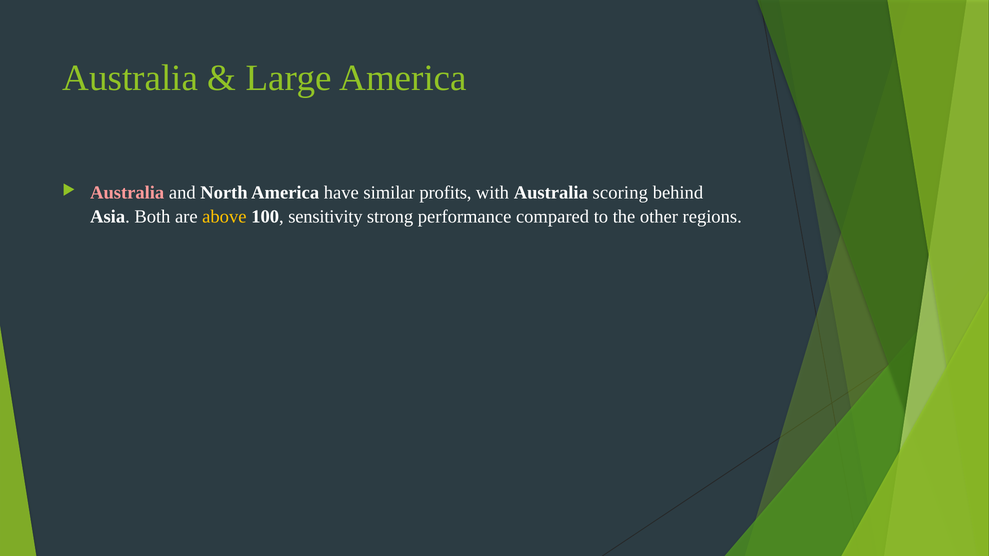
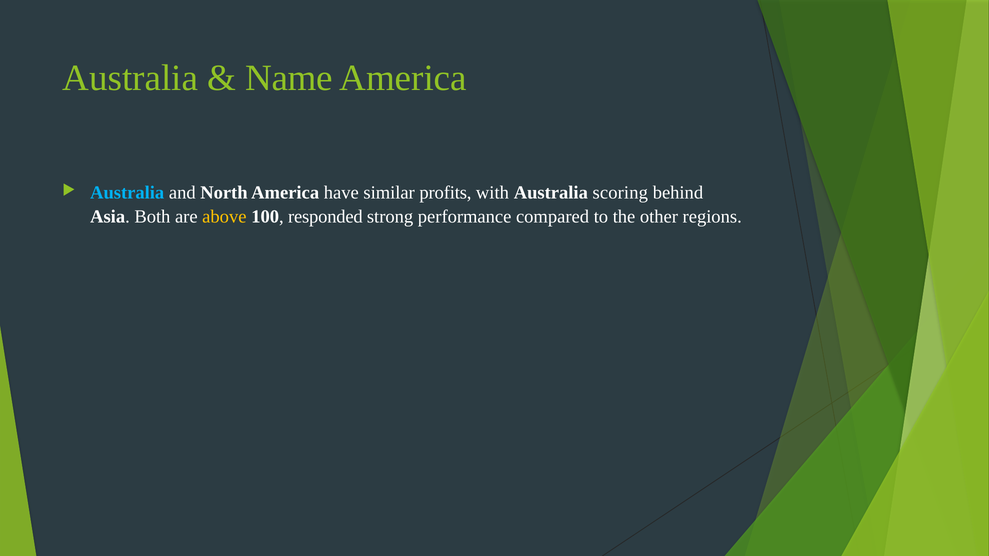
Large: Large -> Name
Australia at (127, 193) colour: pink -> light blue
sensitivity: sensitivity -> responded
